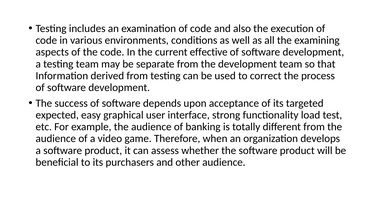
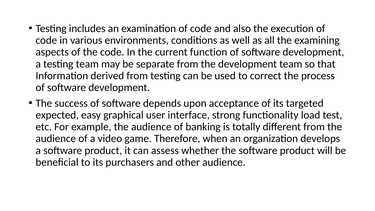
effective: effective -> function
